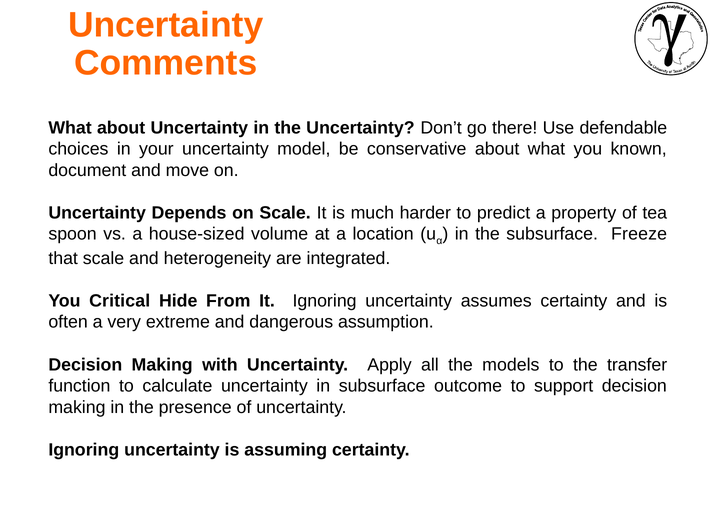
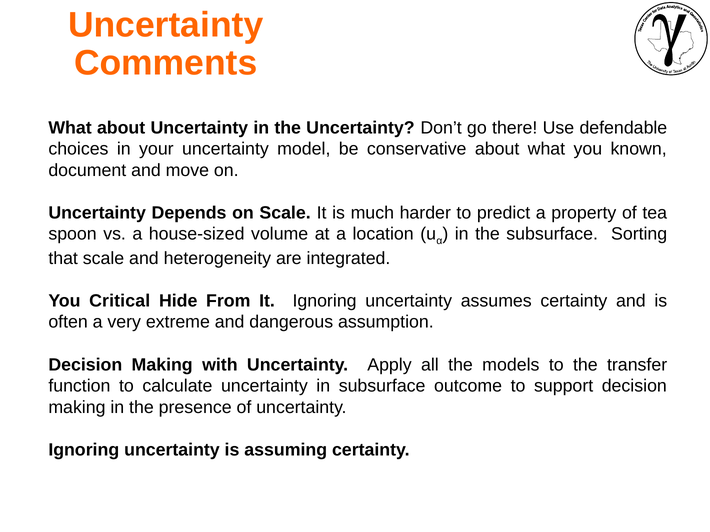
Freeze: Freeze -> Sorting
